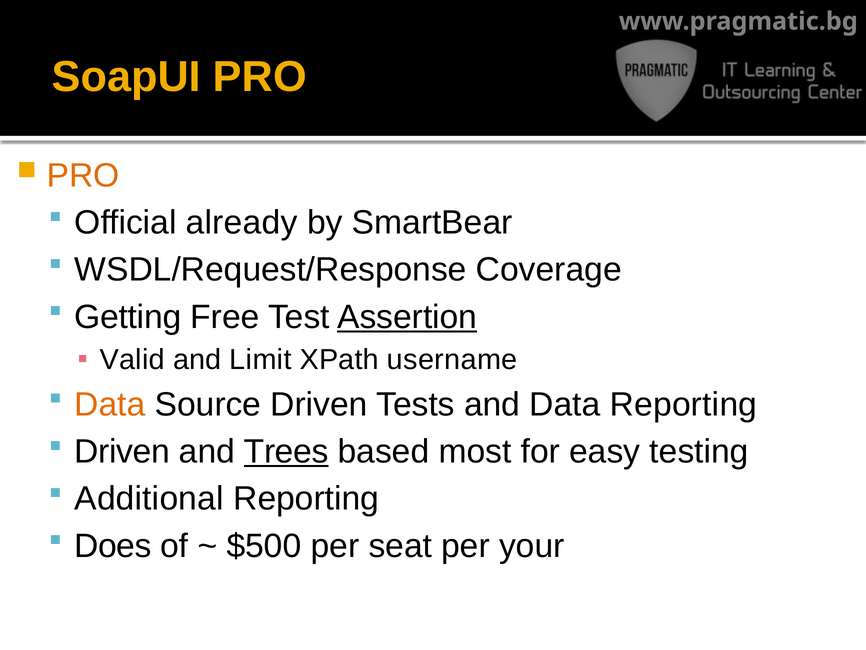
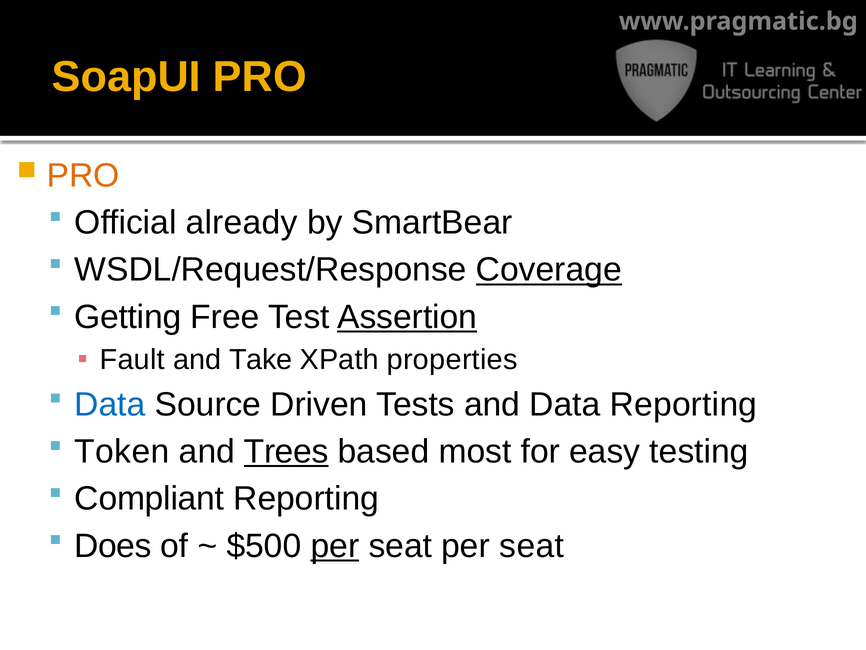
Coverage underline: none -> present
Valid: Valid -> Fault
Limit: Limit -> Take
username: username -> properties
Data at (110, 404) colour: orange -> blue
Driven at (122, 451): Driven -> Token
Additional: Additional -> Compliant
per at (335, 545) underline: none -> present
seat per your: your -> seat
